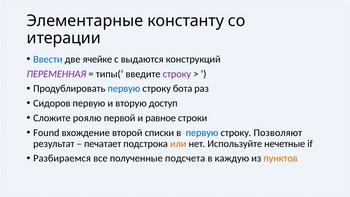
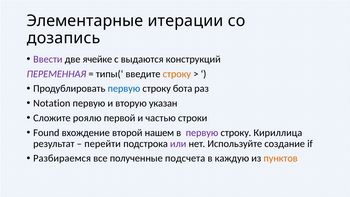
константу: константу -> итерации
итерации: итерации -> дозапись
Ввести colour: blue -> purple
строку at (177, 74) colour: purple -> orange
Сидоров: Сидоров -> Notation
доступ: доступ -> указан
равное: равное -> частью
списки: списки -> нашем
первую at (202, 133) colour: blue -> purple
Позволяют: Позволяют -> Кириллица
печатает: печатает -> перейти
или colour: orange -> purple
нечетные: нечетные -> создание
